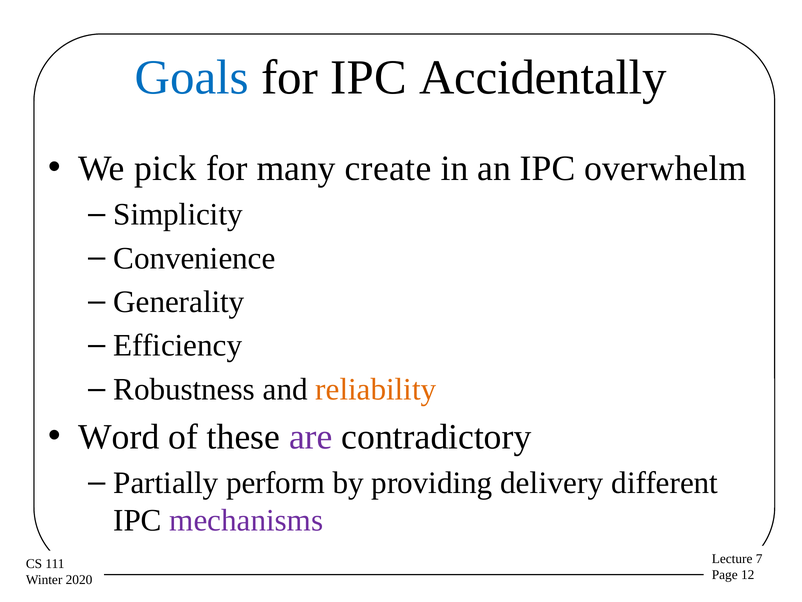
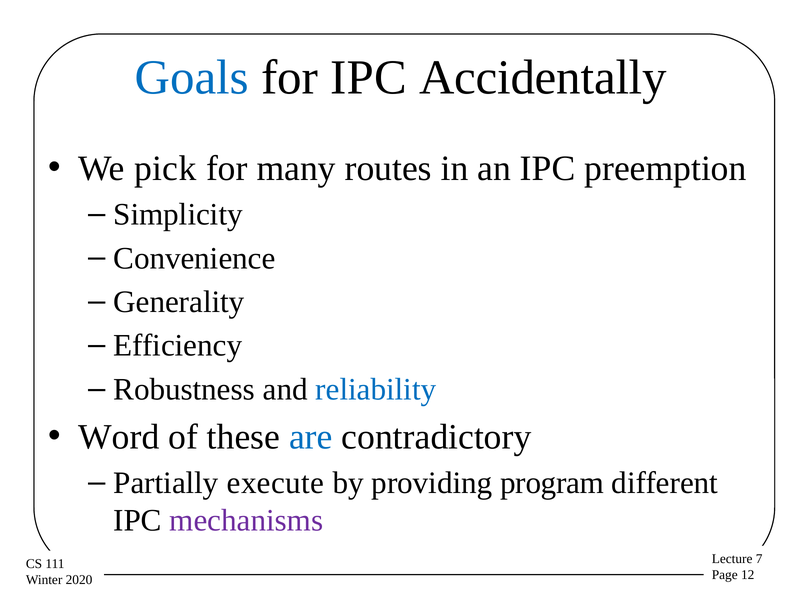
create: create -> routes
overwhelm: overwhelm -> preemption
reliability colour: orange -> blue
are colour: purple -> blue
perform: perform -> execute
delivery: delivery -> program
